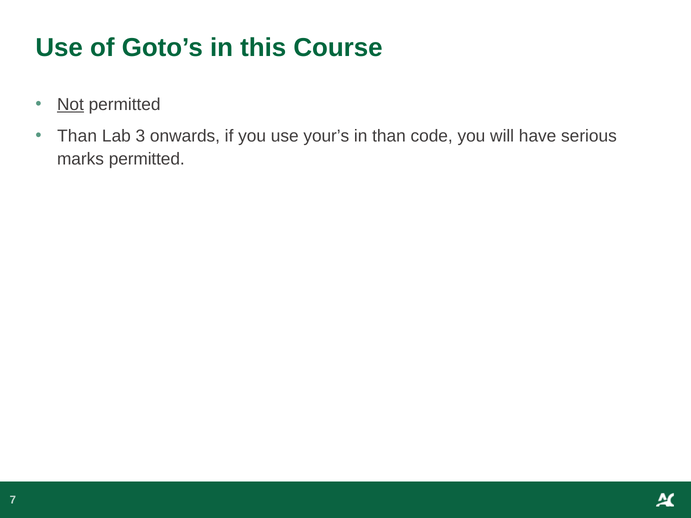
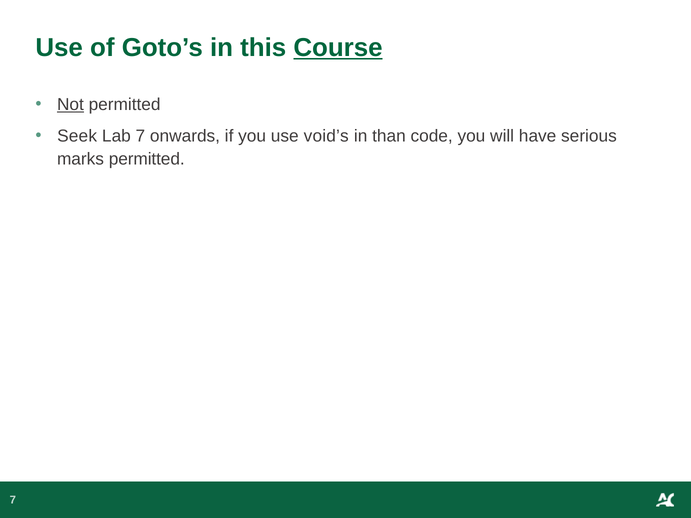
Course underline: none -> present
Than at (77, 136): Than -> Seek
Lab 3: 3 -> 7
your’s: your’s -> void’s
